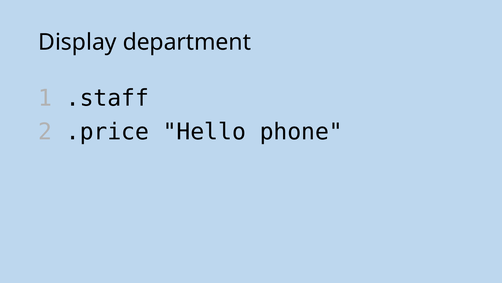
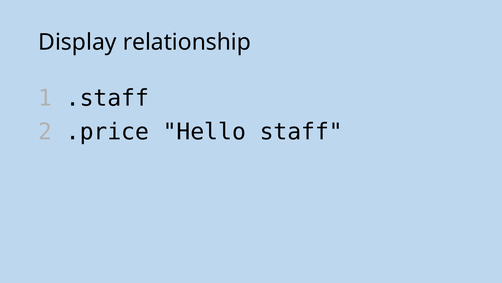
department: department -> relationship
phone: phone -> staff
